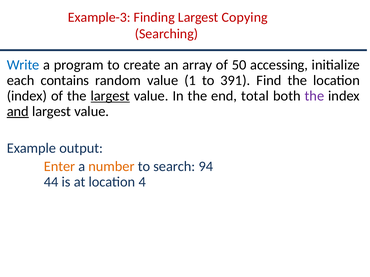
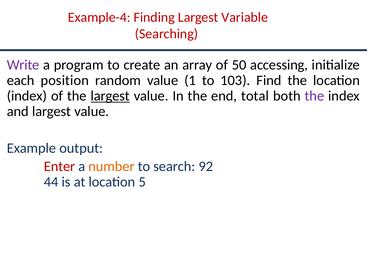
Example-3: Example-3 -> Example-4
Copying: Copying -> Variable
Write colour: blue -> purple
contains: contains -> position
391: 391 -> 103
and underline: present -> none
Enter colour: orange -> red
94: 94 -> 92
4: 4 -> 5
